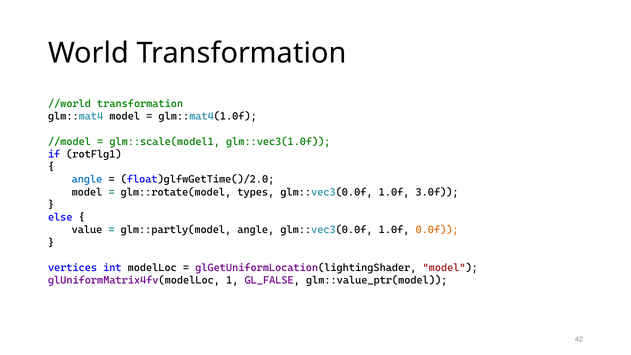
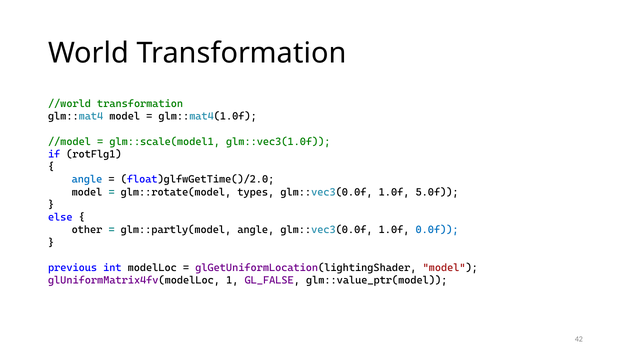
3.0f: 3.0f -> 5.0f
value: value -> other
0.0f colour: orange -> blue
vertices: vertices -> previous
